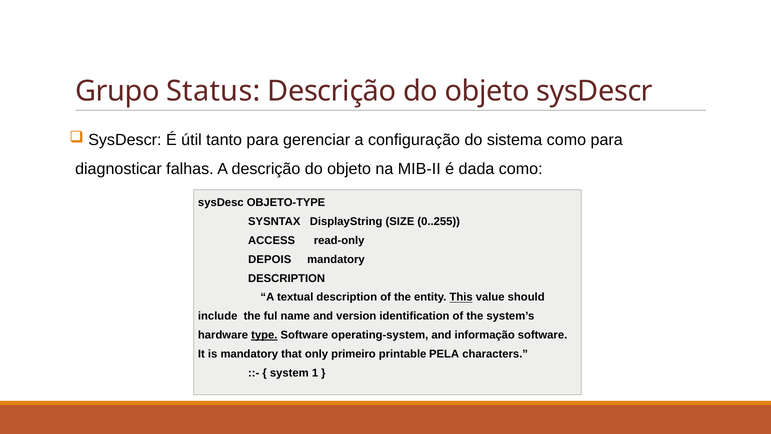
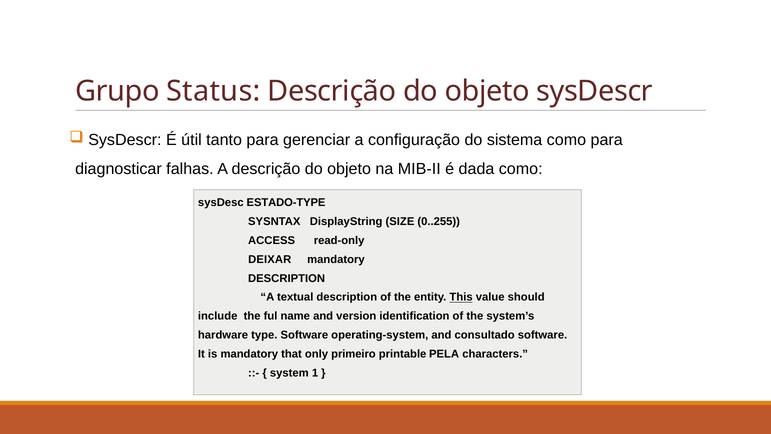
OBJETO-TYPE: OBJETO-TYPE -> ESTADO-TYPE
DEPOIS: DEPOIS -> DEIXAR
type underline: present -> none
informação: informação -> consultado
